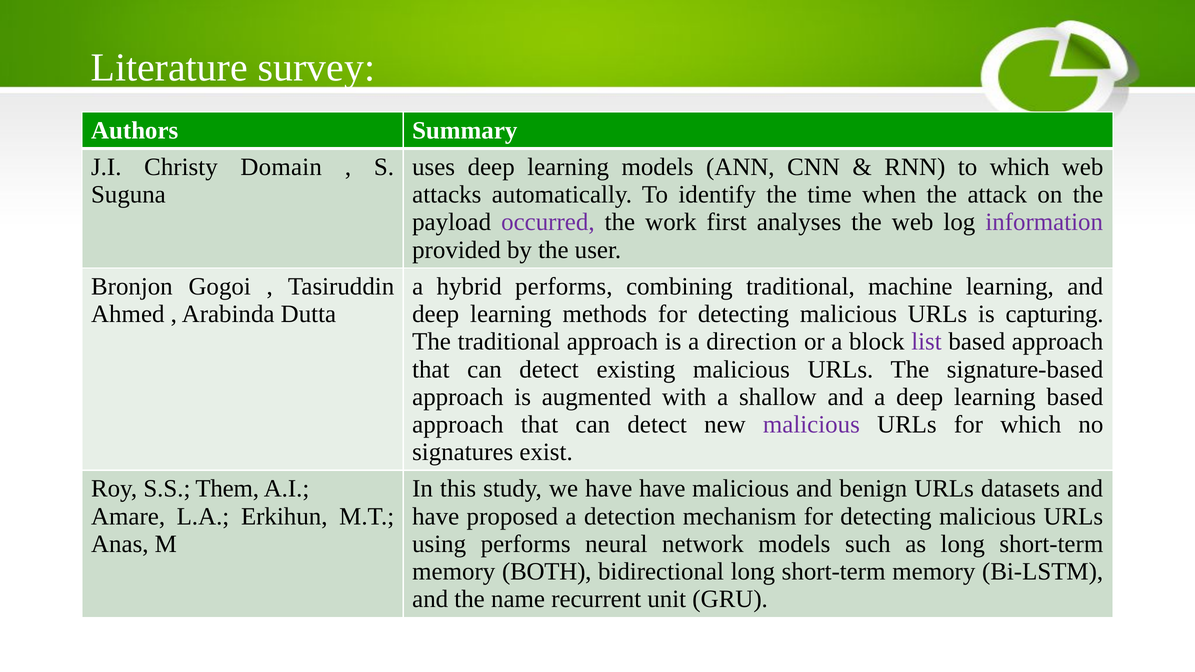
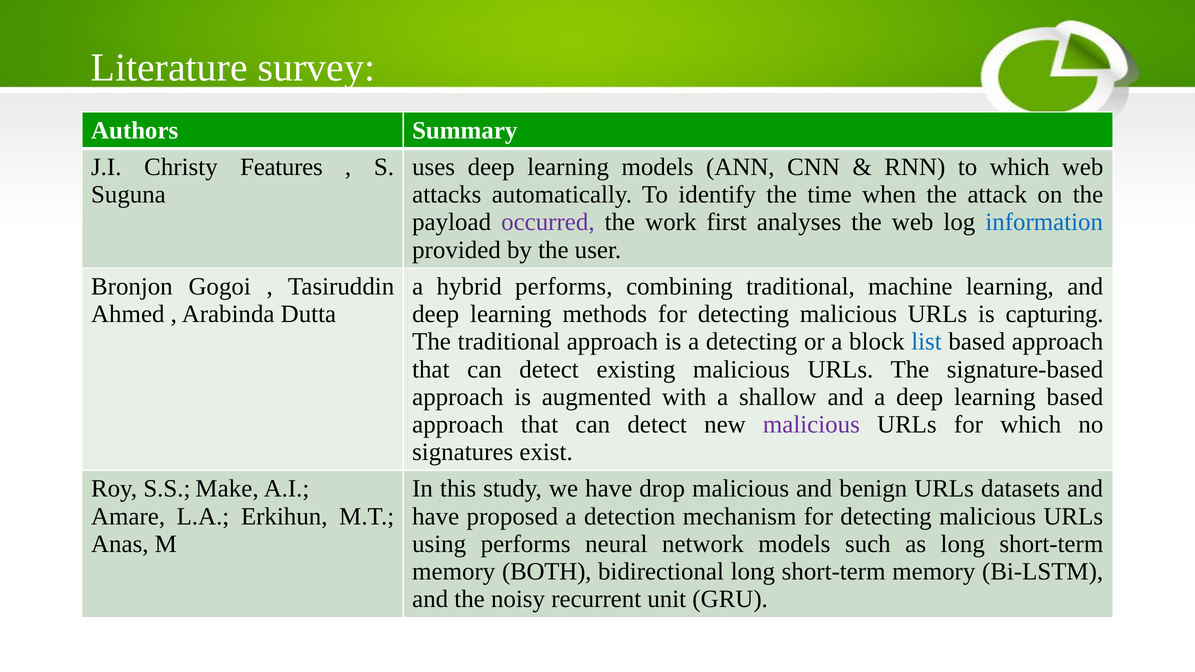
Domain: Domain -> Features
information colour: purple -> blue
a direction: direction -> detecting
list colour: purple -> blue
Them: Them -> Make
have have: have -> drop
name: name -> noisy
